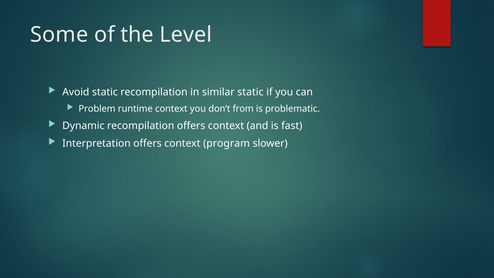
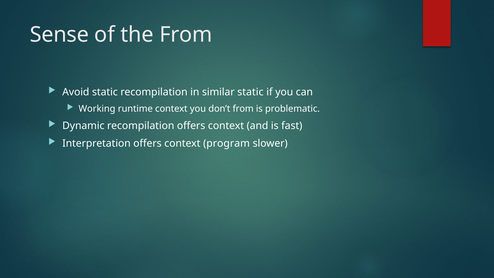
Some: Some -> Sense
the Level: Level -> From
Problem: Problem -> Working
